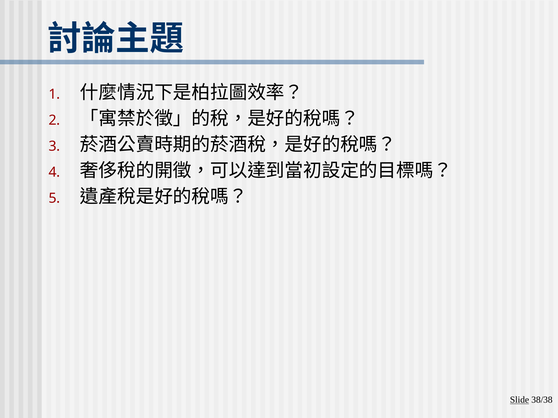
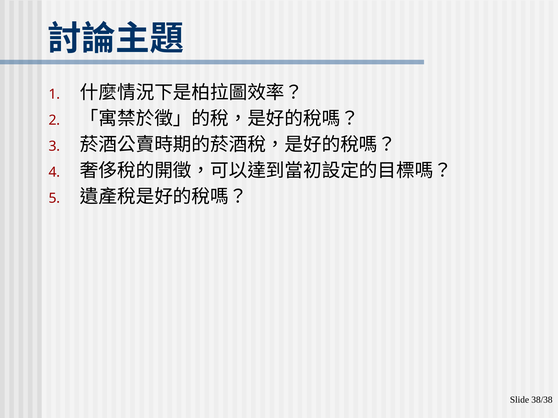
Slide underline: present -> none
